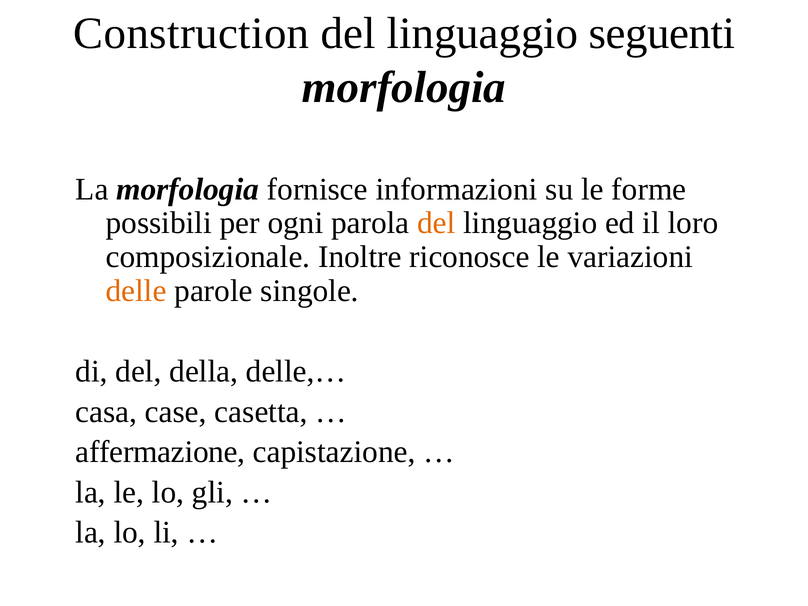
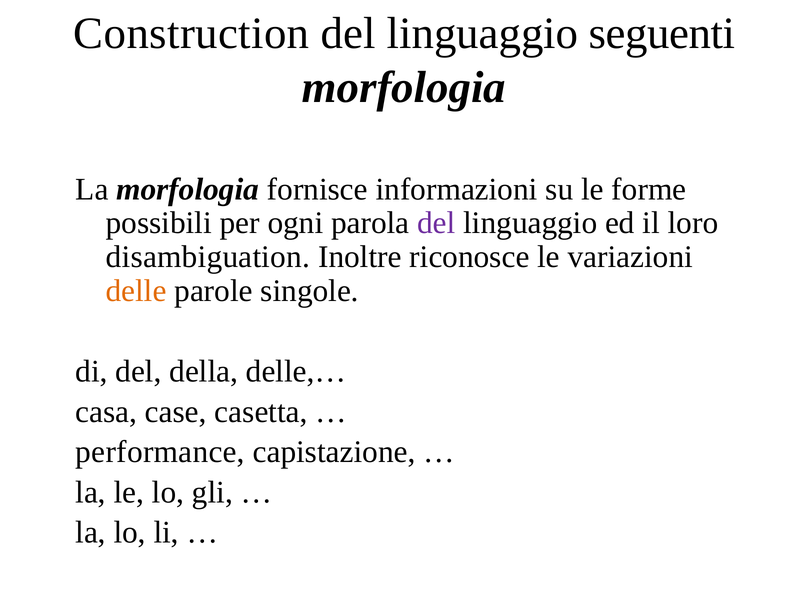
del at (436, 223) colour: orange -> purple
composizionale: composizionale -> disambiguation
affermazione: affermazione -> performance
